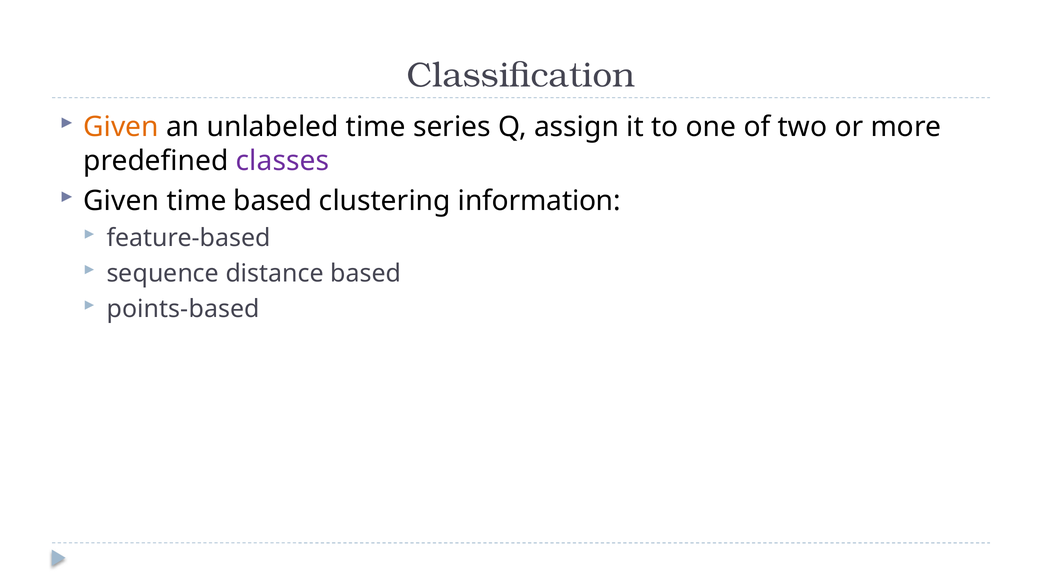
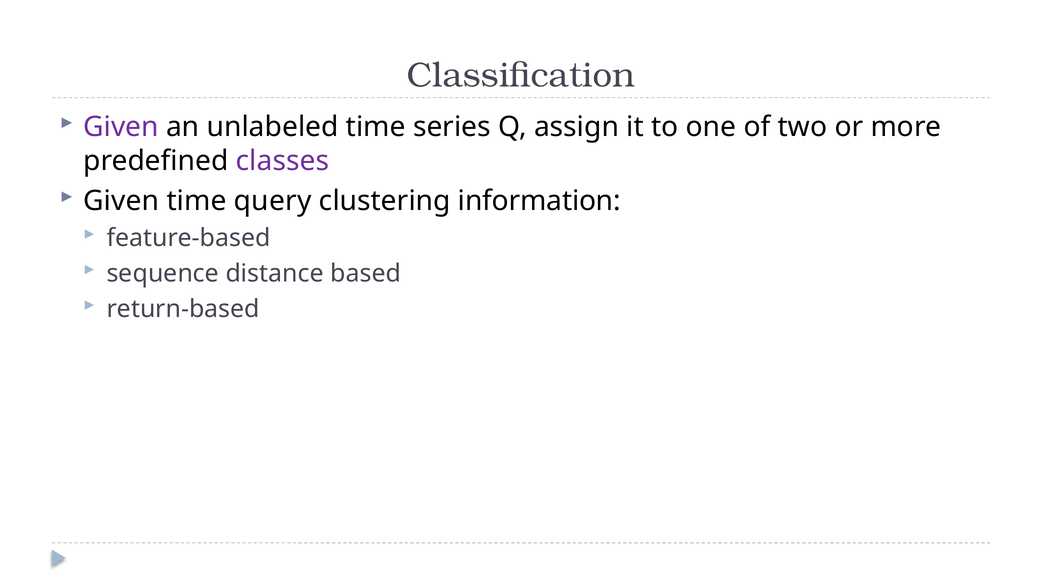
Given at (121, 127) colour: orange -> purple
time based: based -> query
points-based: points-based -> return-based
